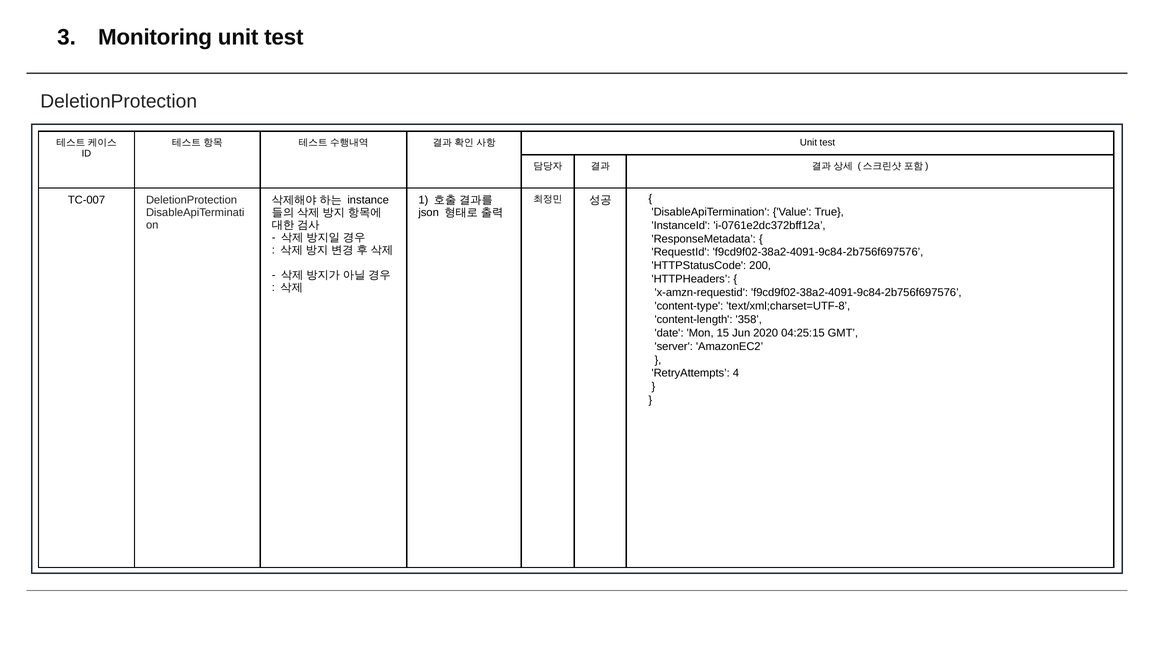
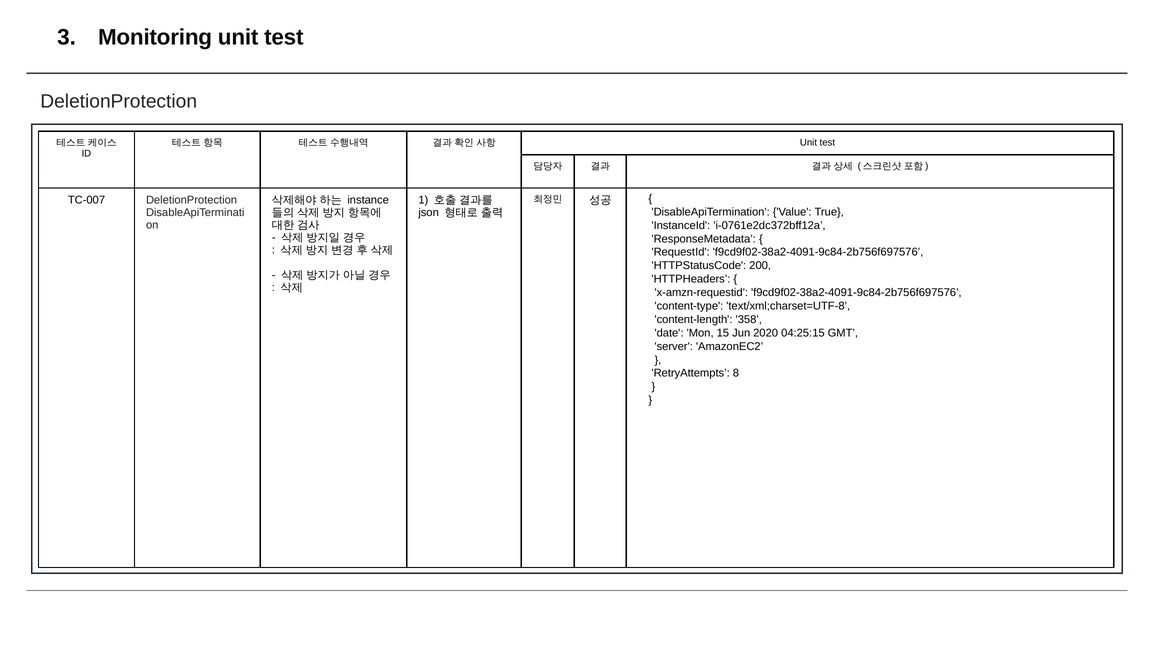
4: 4 -> 8
